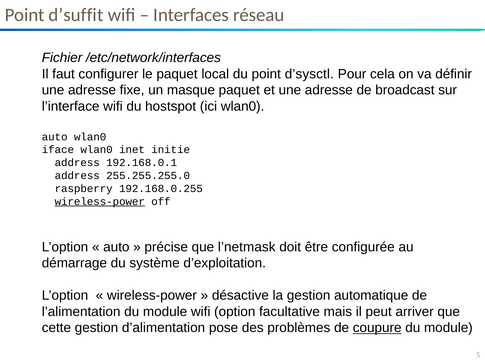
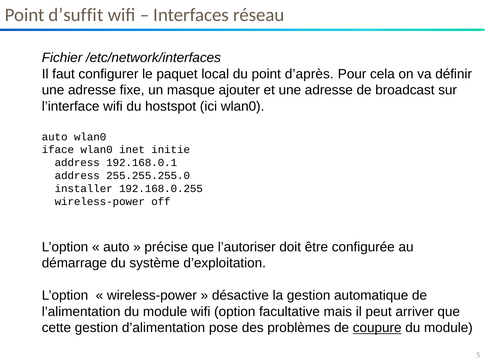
d’sysctl: d’sysctl -> d’après
masque paquet: paquet -> ajouter
raspberry: raspberry -> installer
wireless-power at (100, 201) underline: present -> none
l’netmask: l’netmask -> l’autoriser
